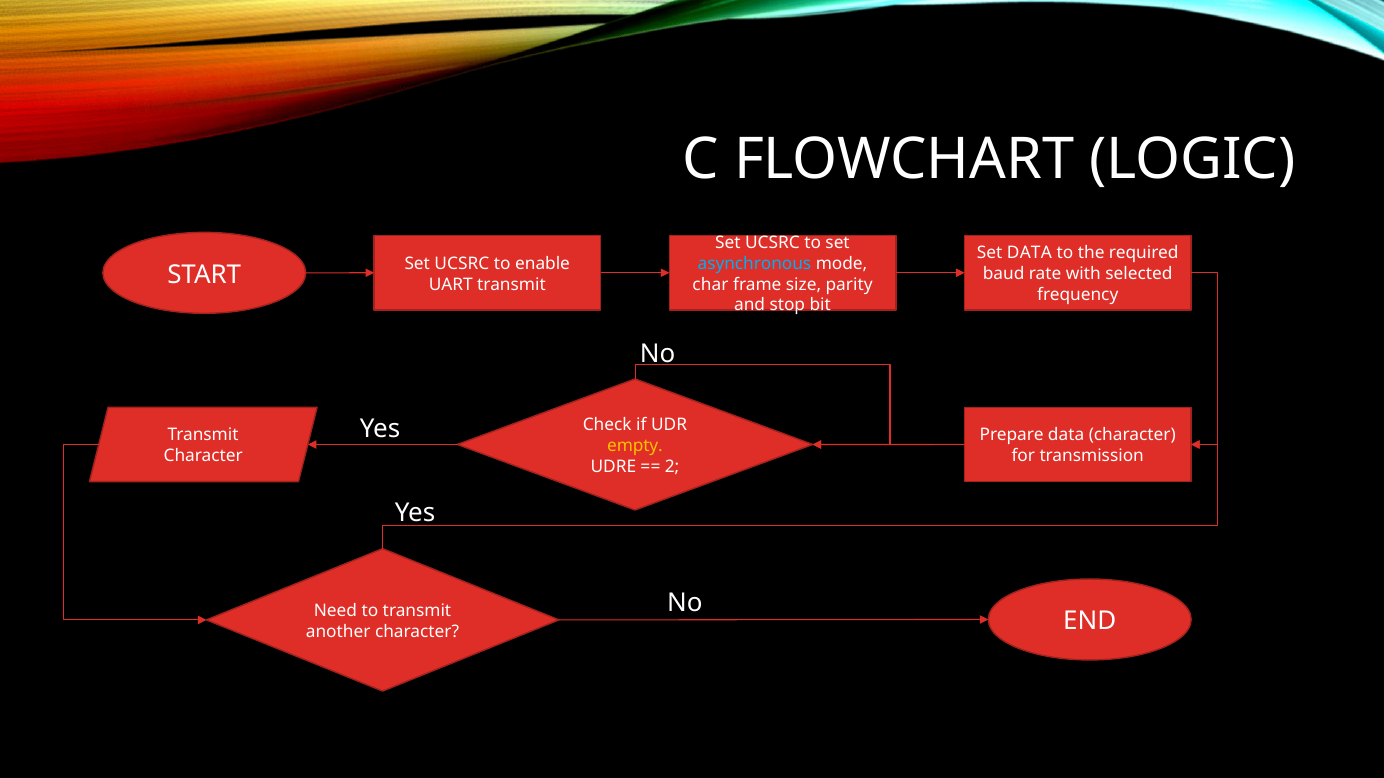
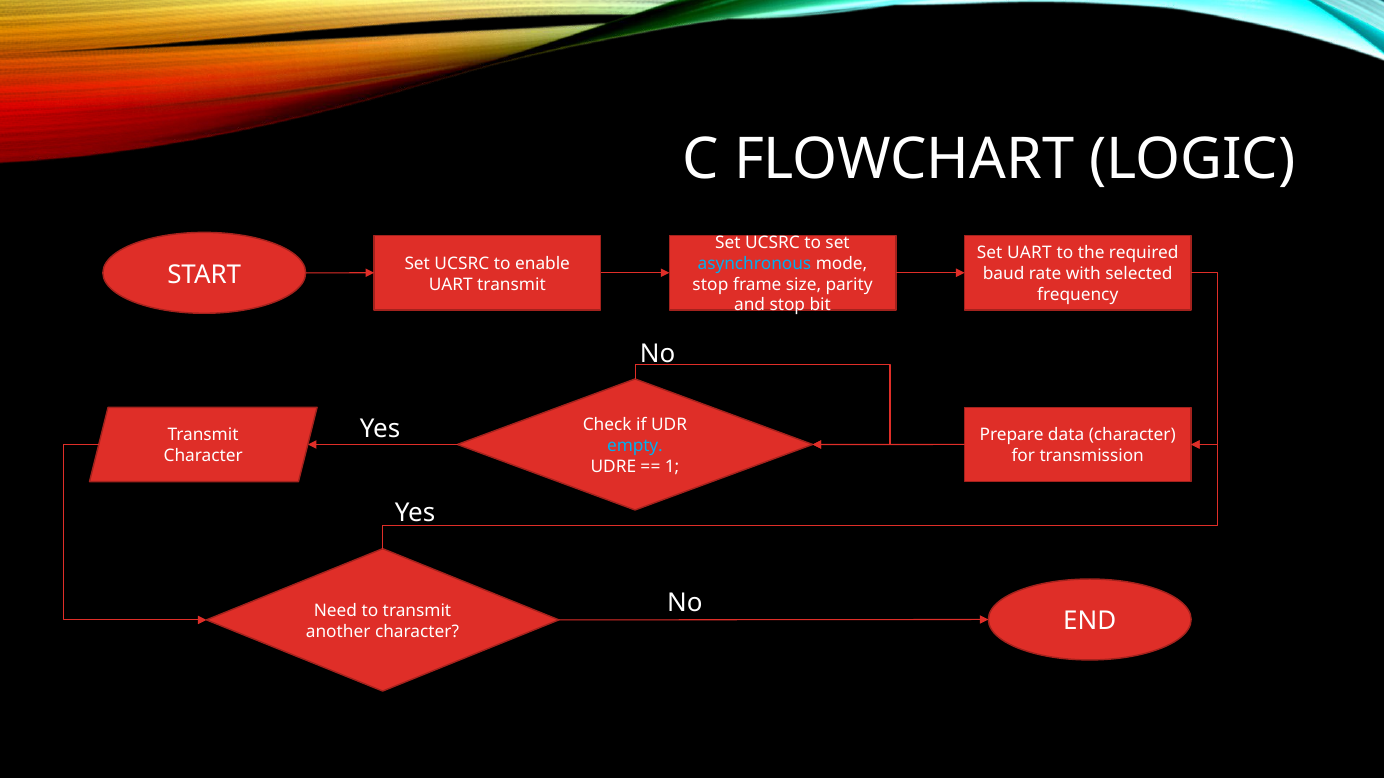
Set DATA: DATA -> UART
char at (710, 285): char -> stop
empty colour: yellow -> light blue
2: 2 -> 1
